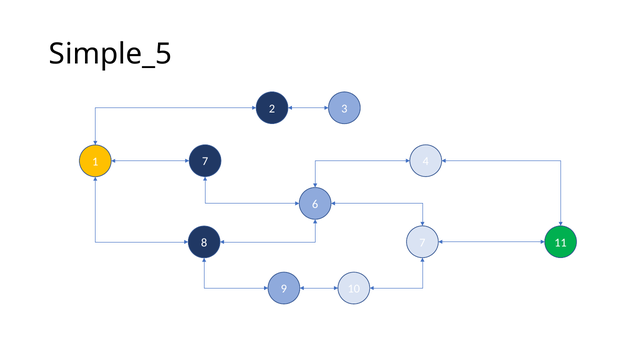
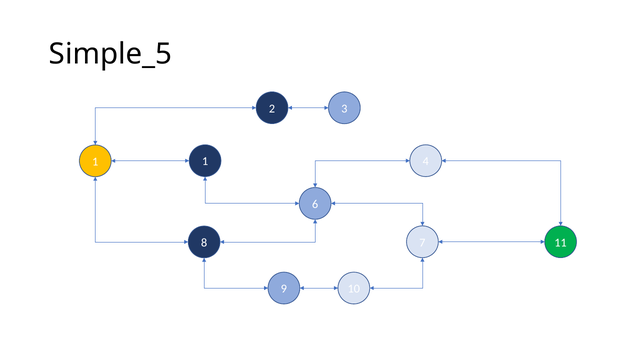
1 7: 7 -> 1
